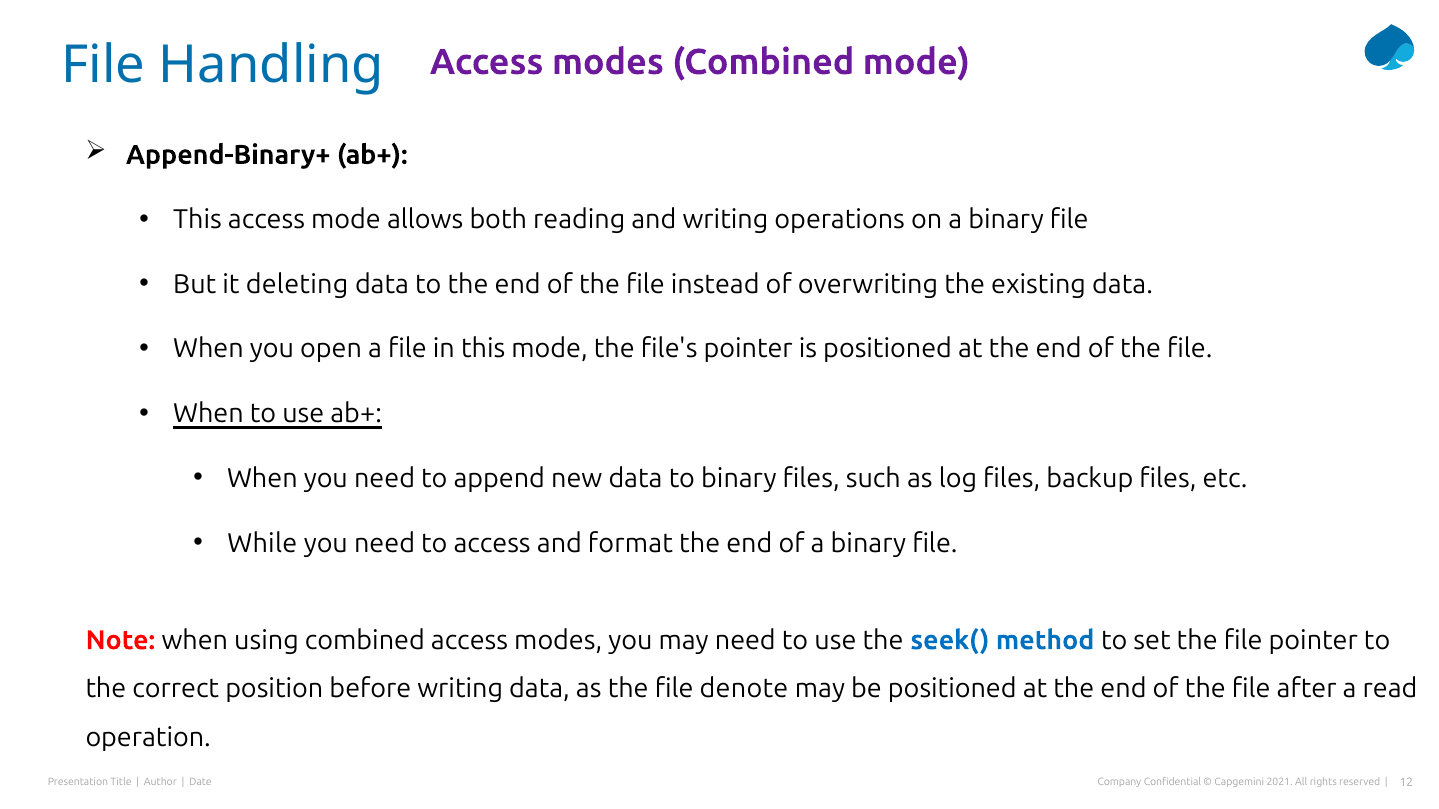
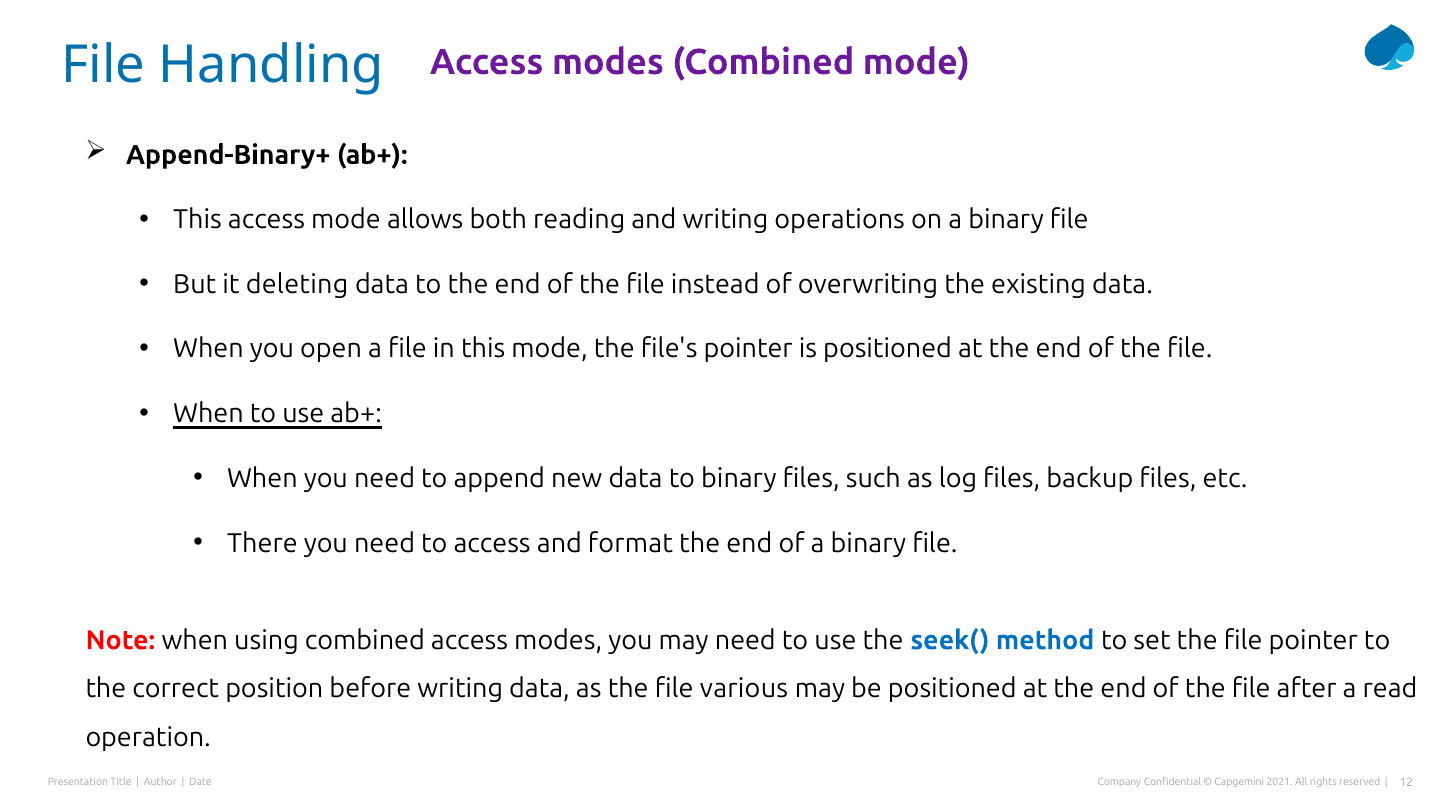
While: While -> There
denote: denote -> various
